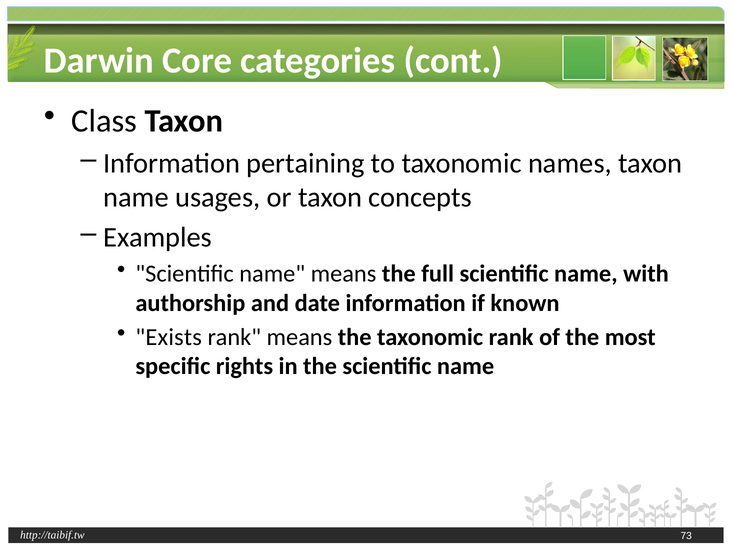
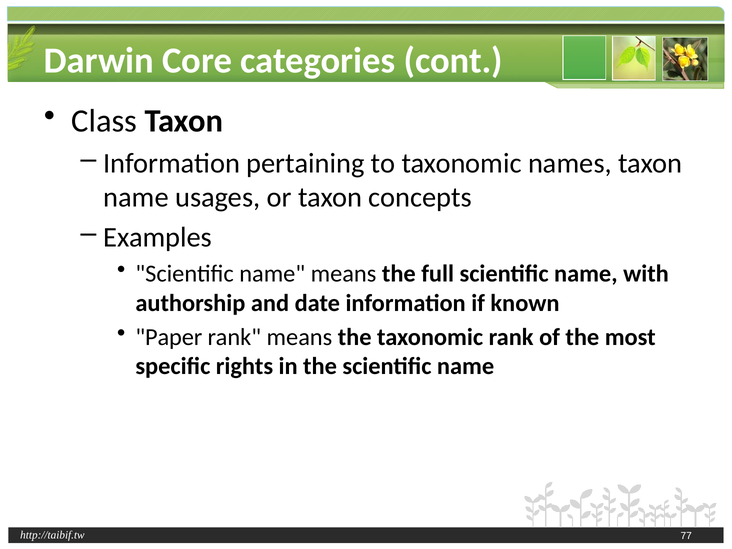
Exists: Exists -> Paper
73: 73 -> 77
